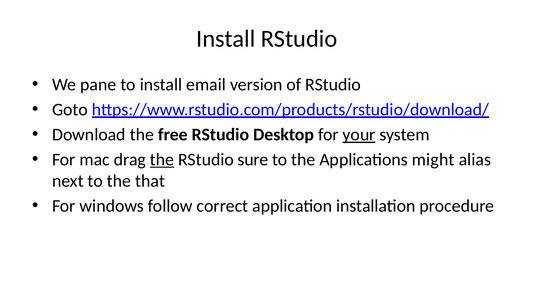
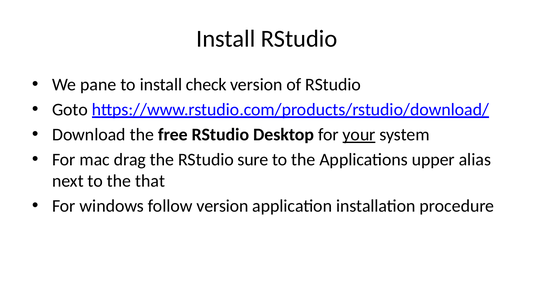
email: email -> check
the at (162, 160) underline: present -> none
might: might -> upper
follow correct: correct -> version
